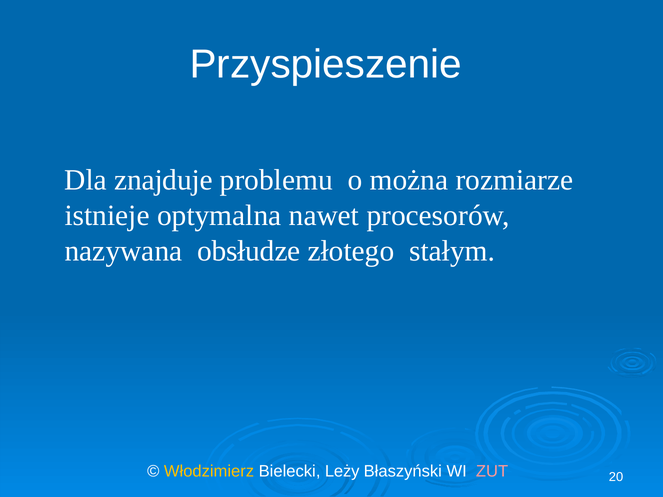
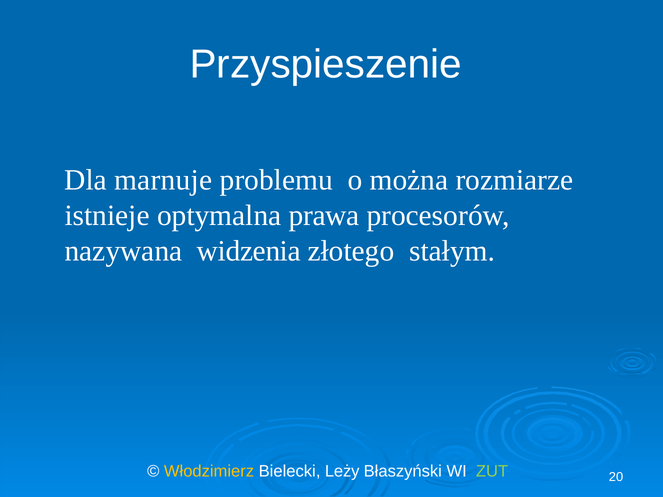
znajduje: znajduje -> marnuje
nawet: nawet -> prawa
obsłudze: obsłudze -> widzenia
ZUT colour: pink -> light green
